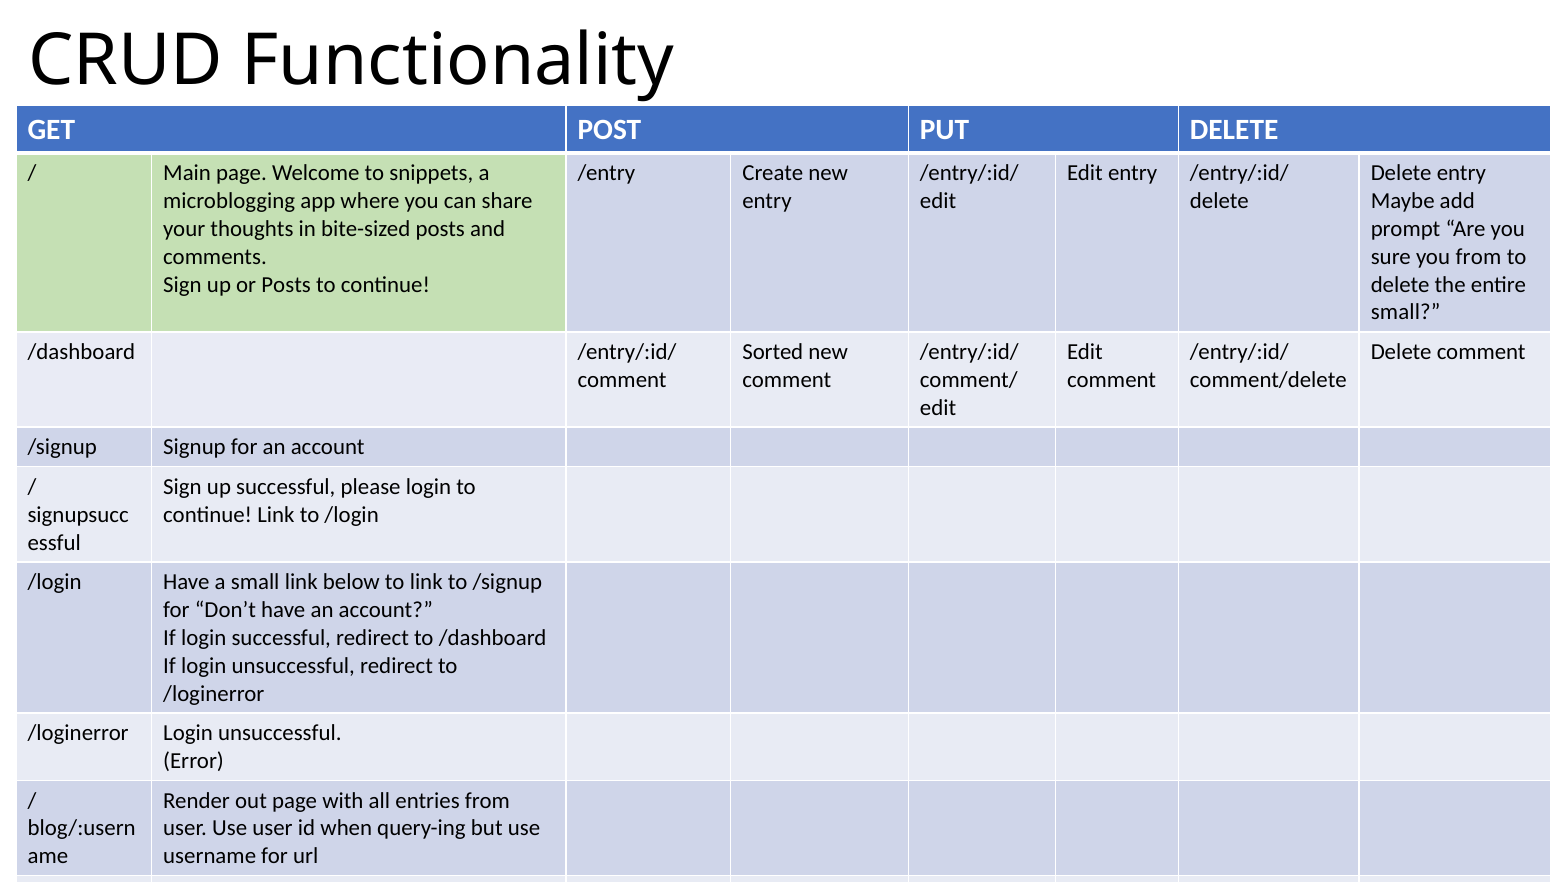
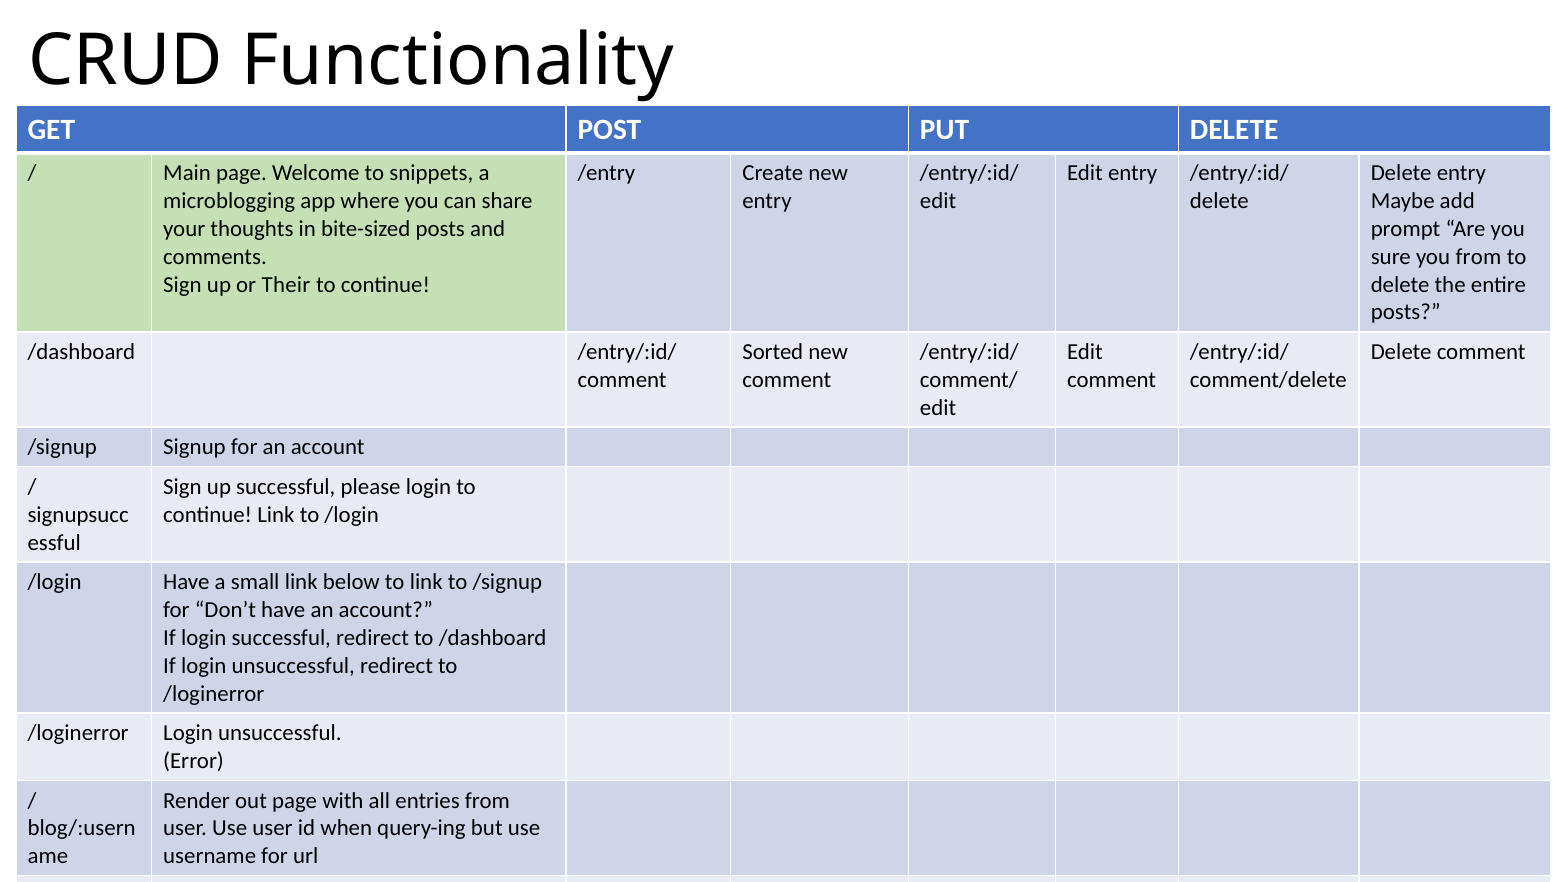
or Posts: Posts -> Their
small at (1406, 312): small -> posts
